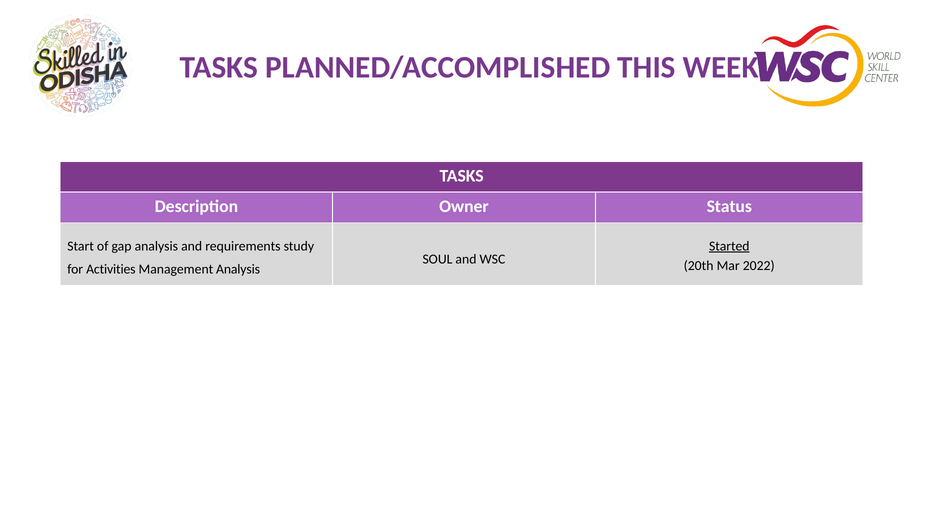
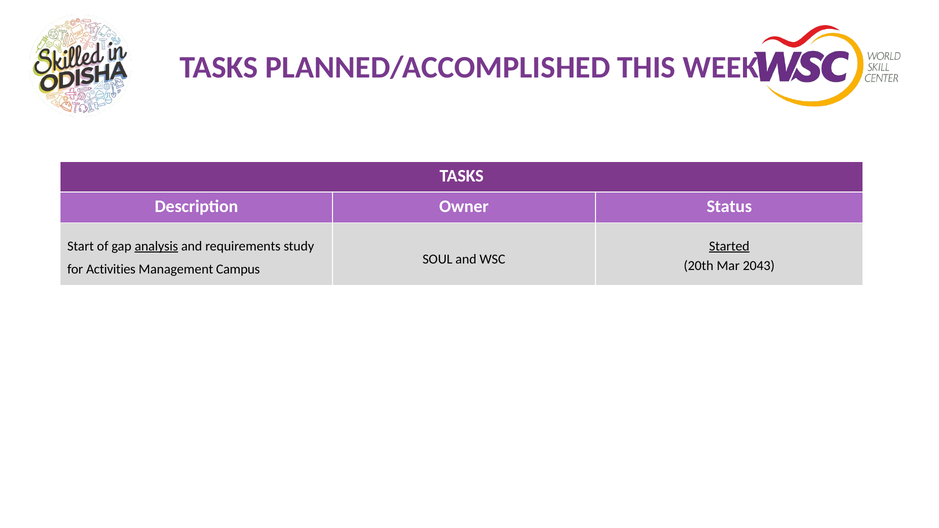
analysis at (156, 246) underline: none -> present
2022: 2022 -> 2043
Management Analysis: Analysis -> Campus
